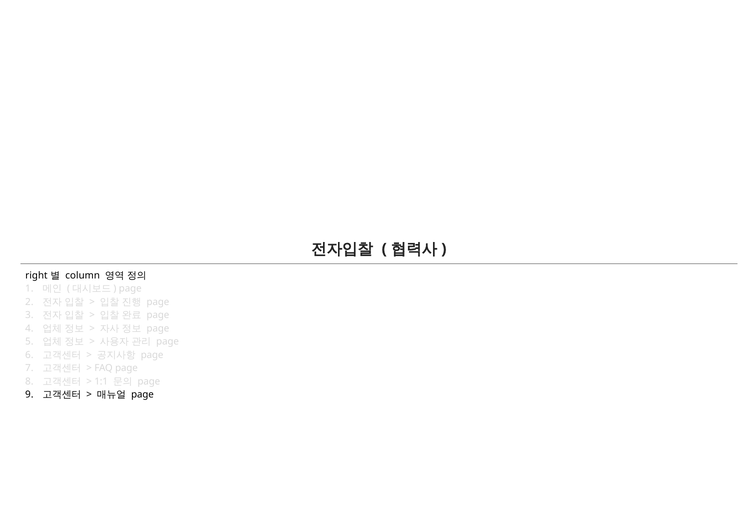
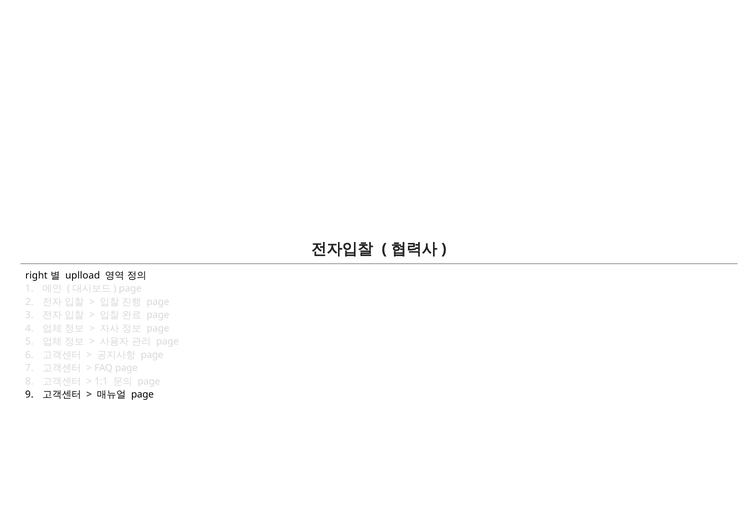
column: column -> uplload
